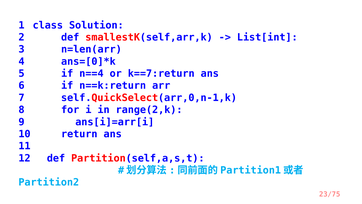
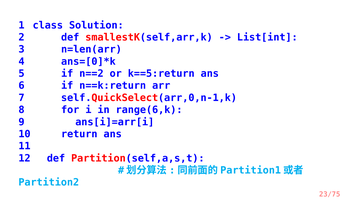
n==4: n==4 -> n==2
k==7:return: k==7:return -> k==5:return
range(2,k: range(2,k -> range(6,k
